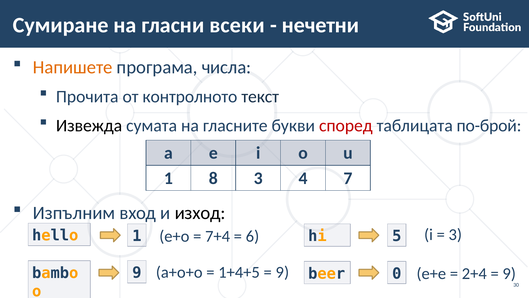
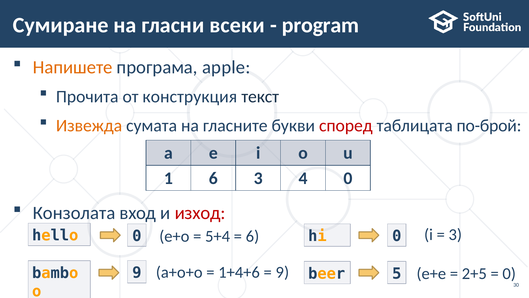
нечетни: нечетни -> program
числа: числа -> apple
контролното: контролното -> конструкция
Извежда colour: black -> orange
1 8: 8 -> 6
4 7: 7 -> 0
Изпълним: Изпълним -> Конзолата
изход colour: black -> red
hello 1: 1 -> 0
7+4: 7+4 -> 5+4
hi 5: 5 -> 0
1+4+5: 1+4+5 -> 1+4+6
0: 0 -> 5
2+4: 2+4 -> 2+5
9 at (509, 273): 9 -> 0
